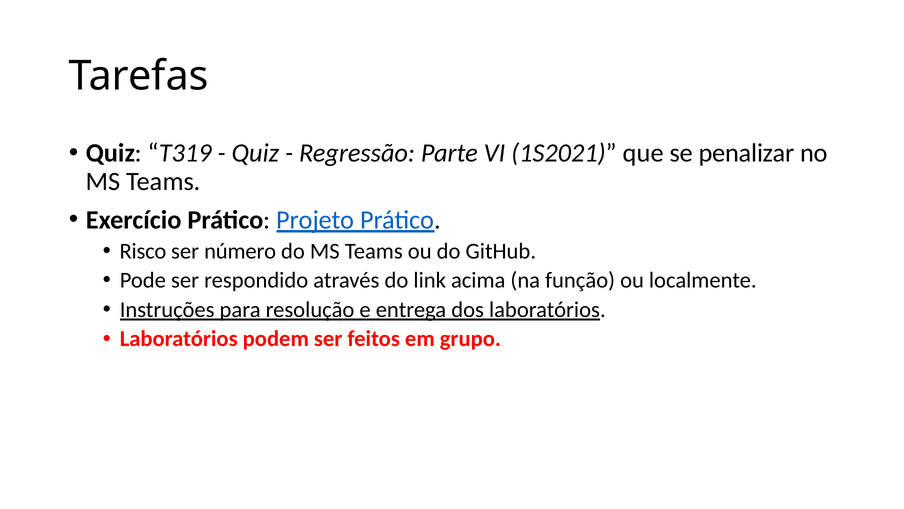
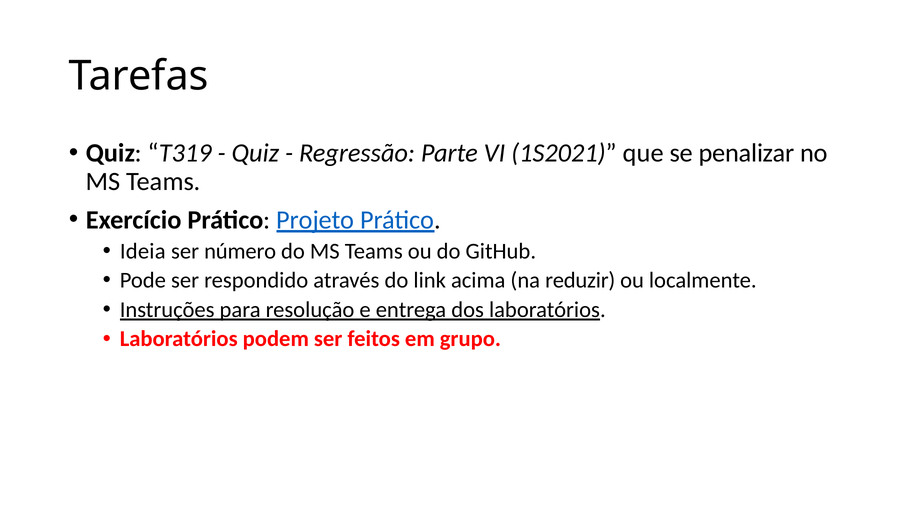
Risco: Risco -> Ideia
função: função -> reduzir
